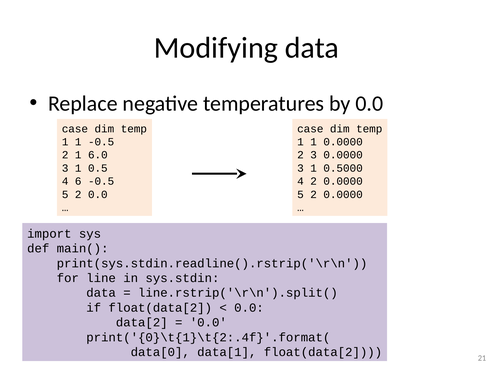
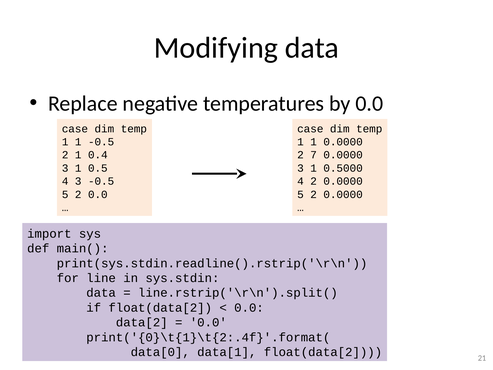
6.0: 6.0 -> 0.4
2 3: 3 -> 7
4 6: 6 -> 3
